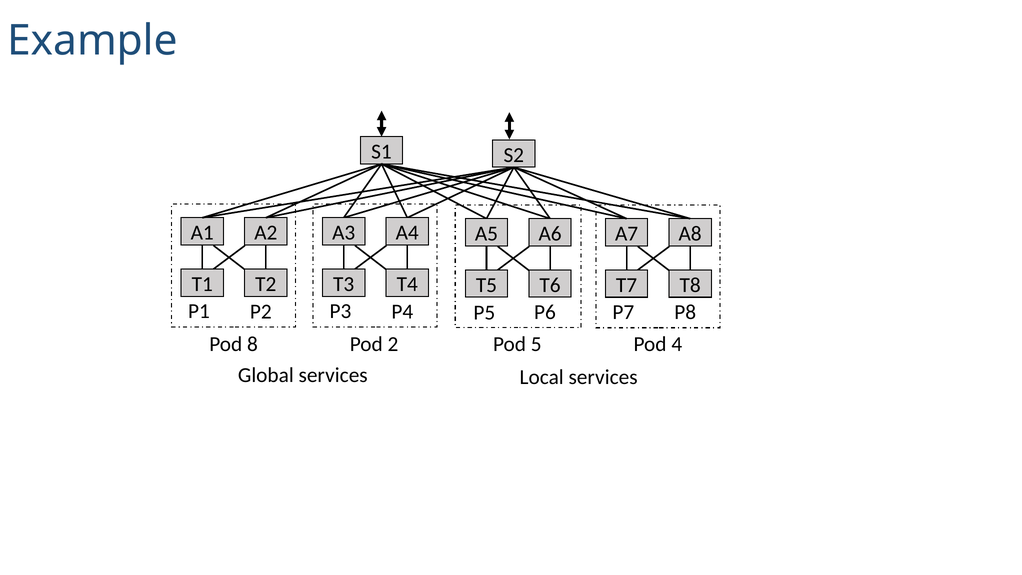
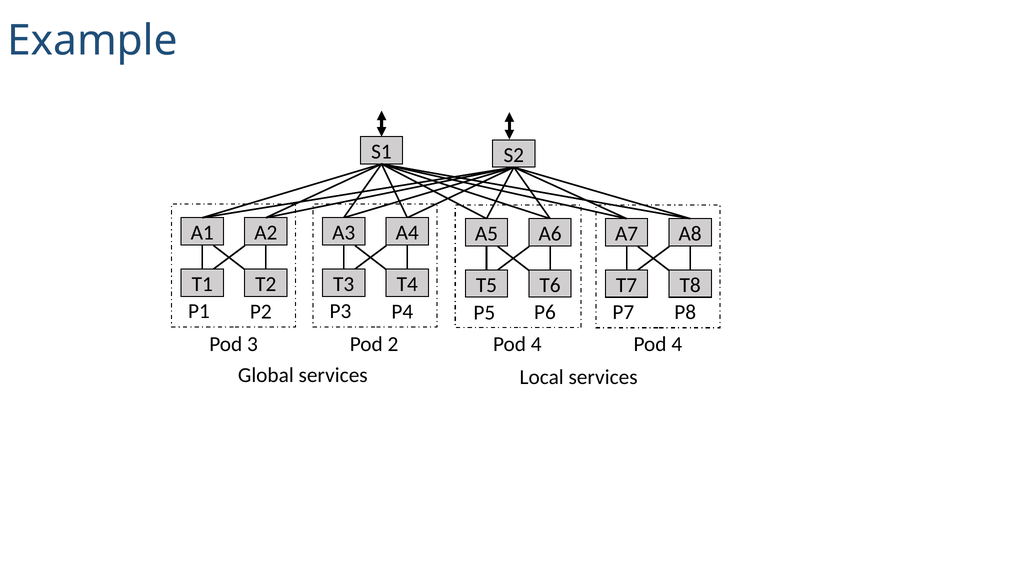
8: 8 -> 3
2 Pod 5: 5 -> 4
